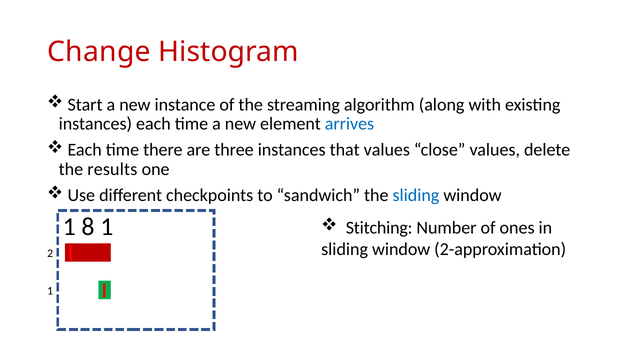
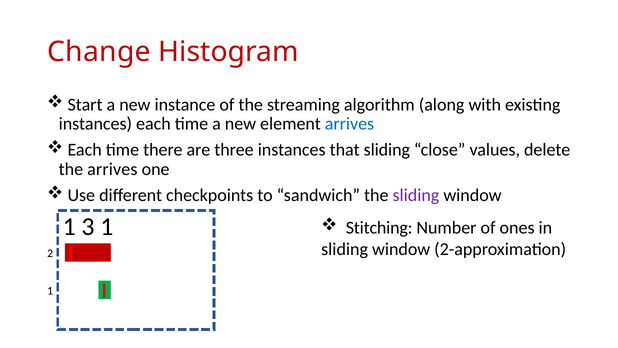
that values: values -> sliding
the results: results -> arrives
sliding at (416, 195) colour: blue -> purple
8: 8 -> 3
